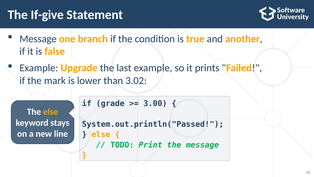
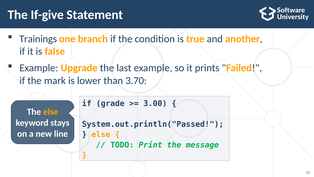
Message at (38, 39): Message -> Trainings
3.02: 3.02 -> 3.70
